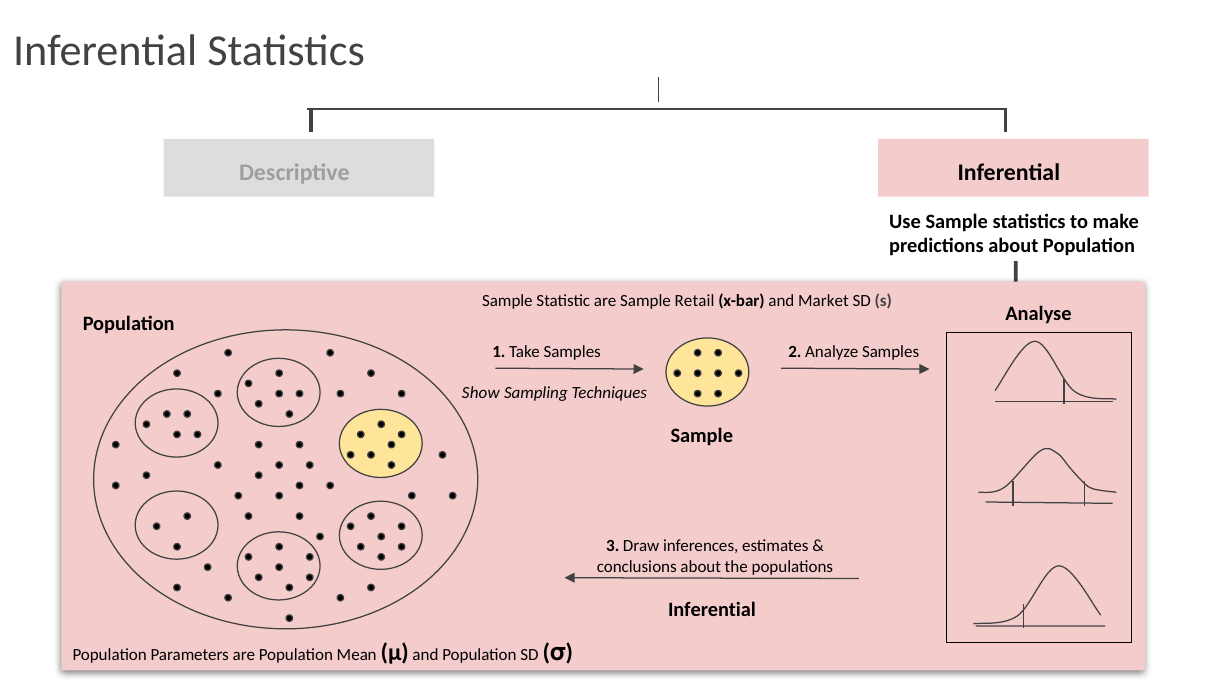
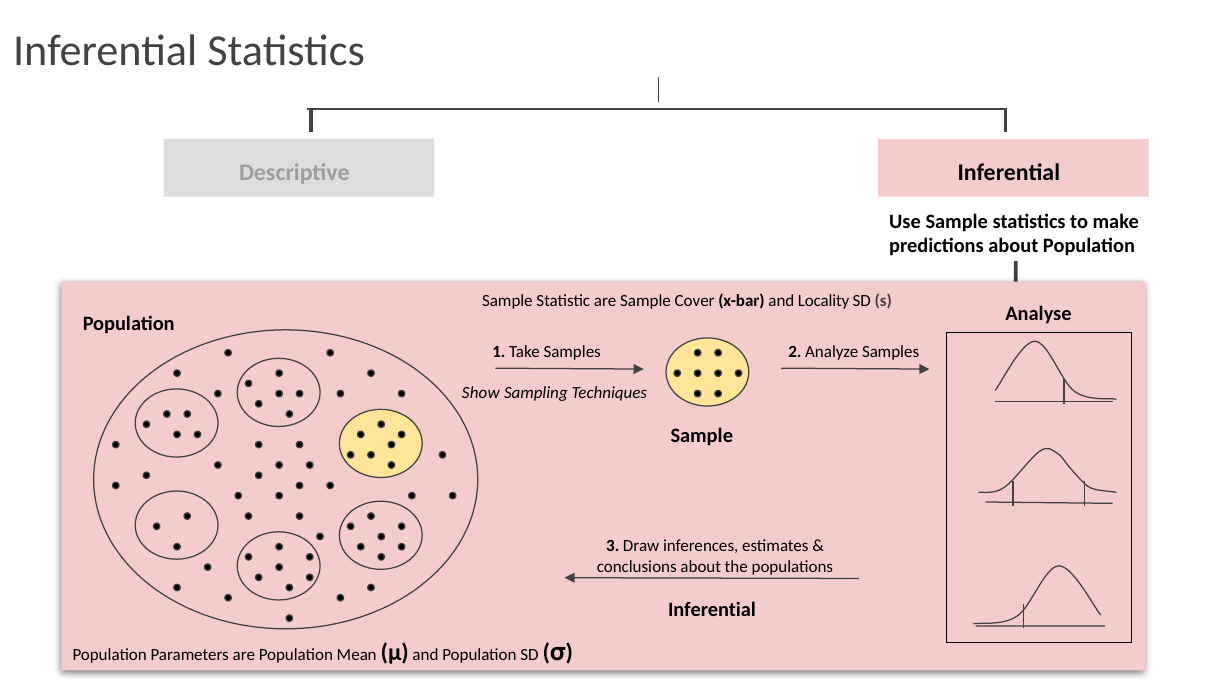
Retail: Retail -> Cover
Market: Market -> Locality
